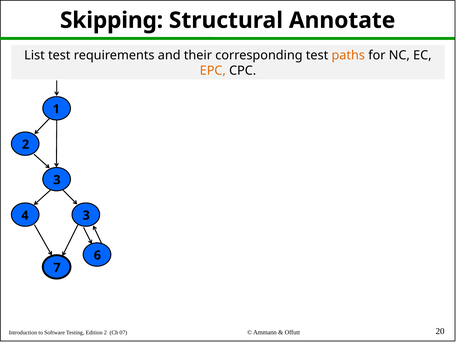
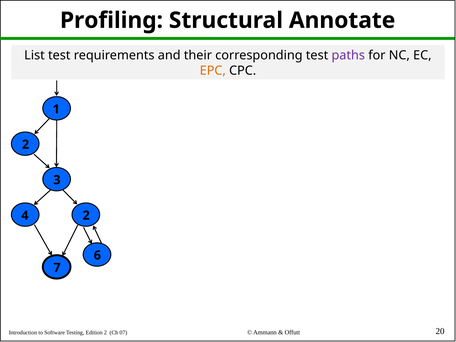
Skipping: Skipping -> Profiling
paths colour: orange -> purple
4 3: 3 -> 2
